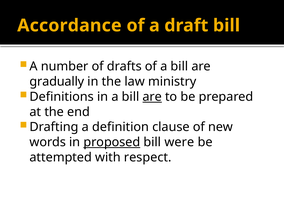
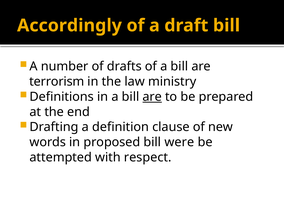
Accordance: Accordance -> Accordingly
gradually: gradually -> terrorism
proposed underline: present -> none
